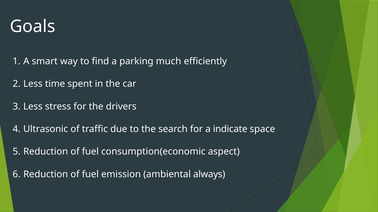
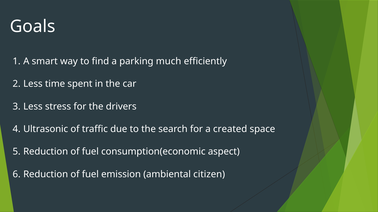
indicate: indicate -> created
always: always -> citizen
